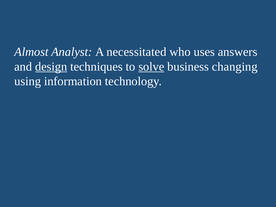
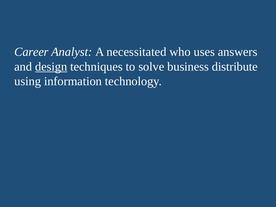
Almost: Almost -> Career
solve underline: present -> none
changing: changing -> distribute
